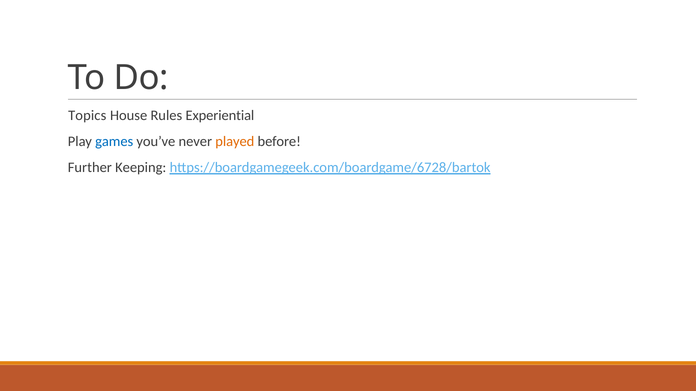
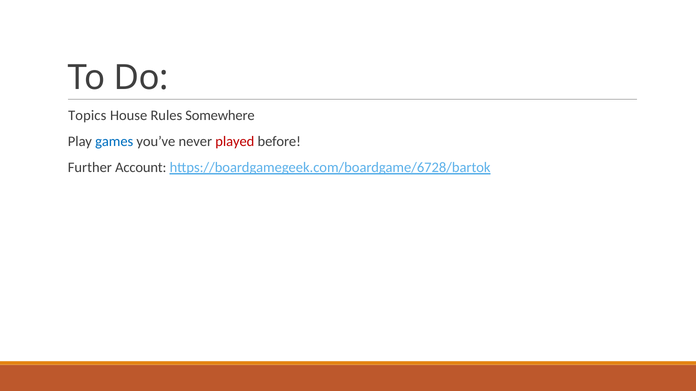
Experiential: Experiential -> Somewhere
played colour: orange -> red
Keeping: Keeping -> Account
